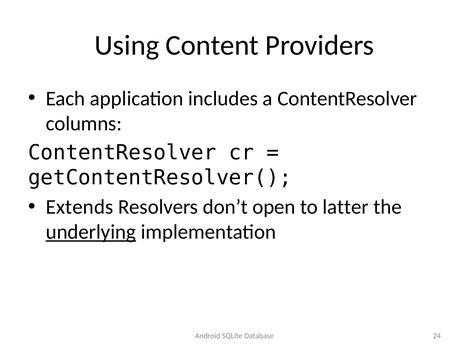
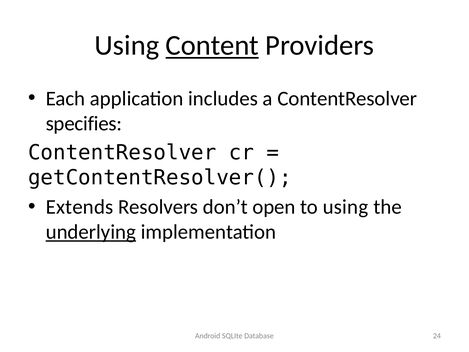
Content underline: none -> present
columns: columns -> specifies
to latter: latter -> using
